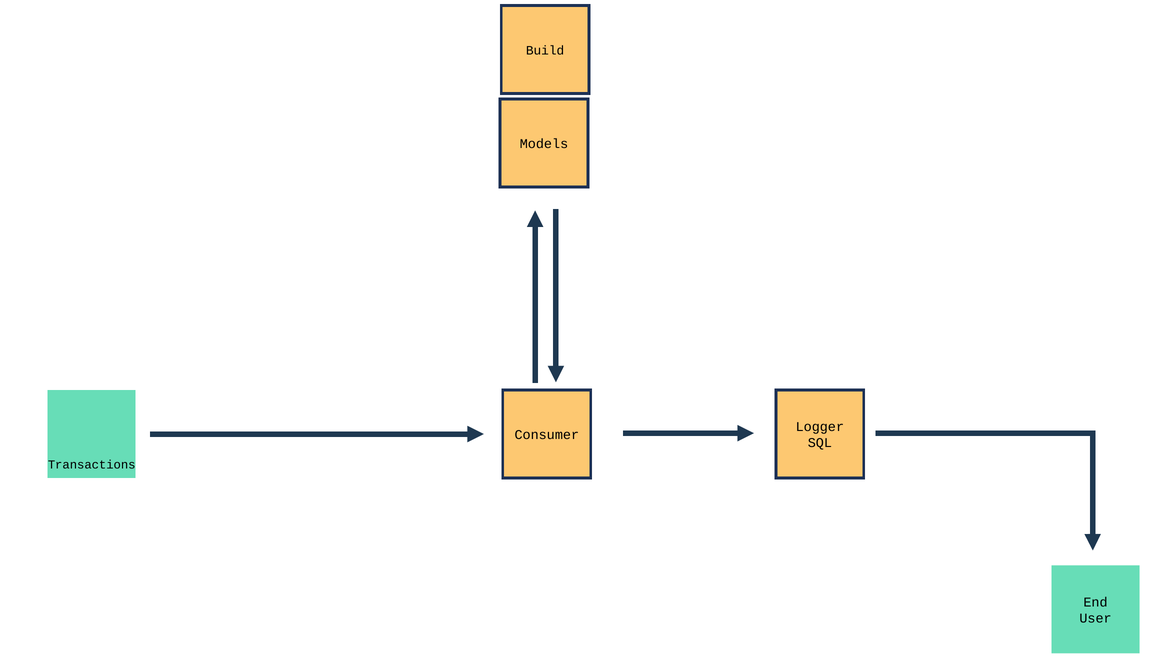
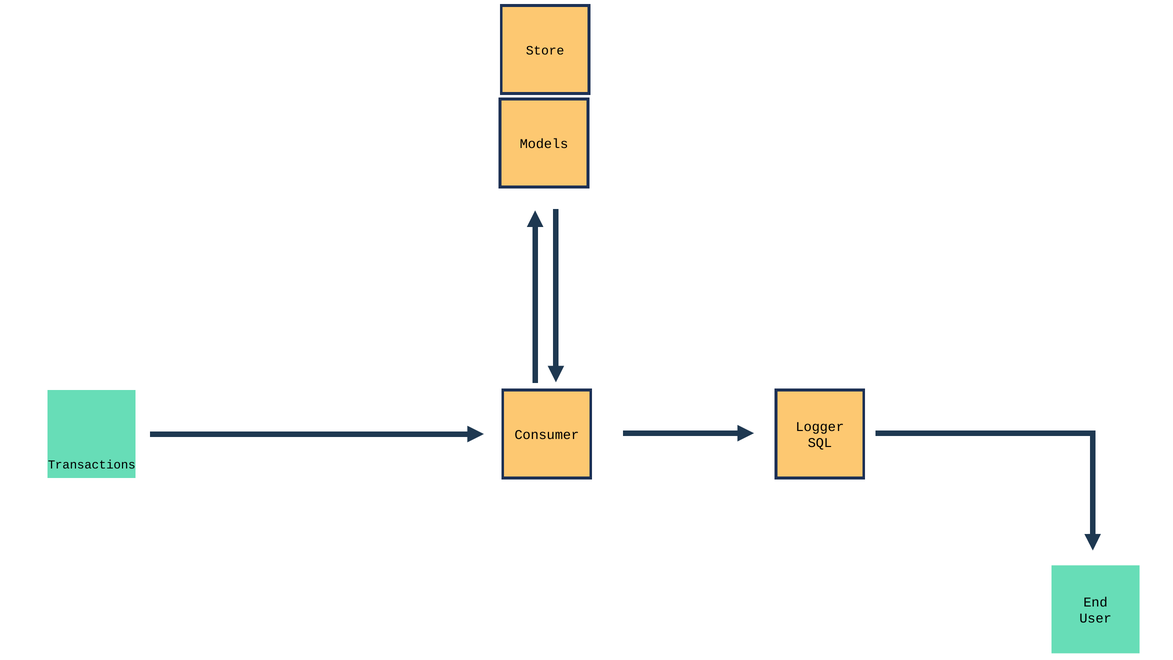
Build: Build -> Store
